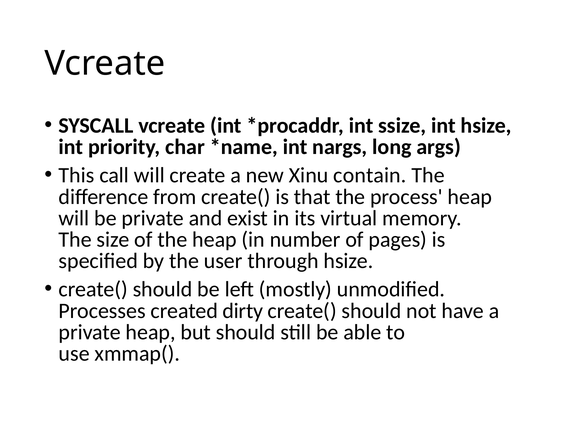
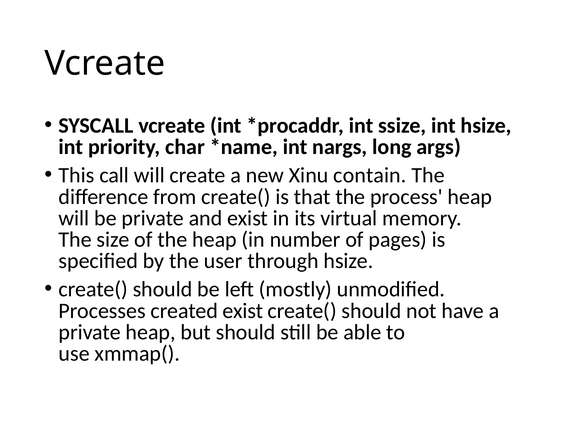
created dirty: dirty -> exist
